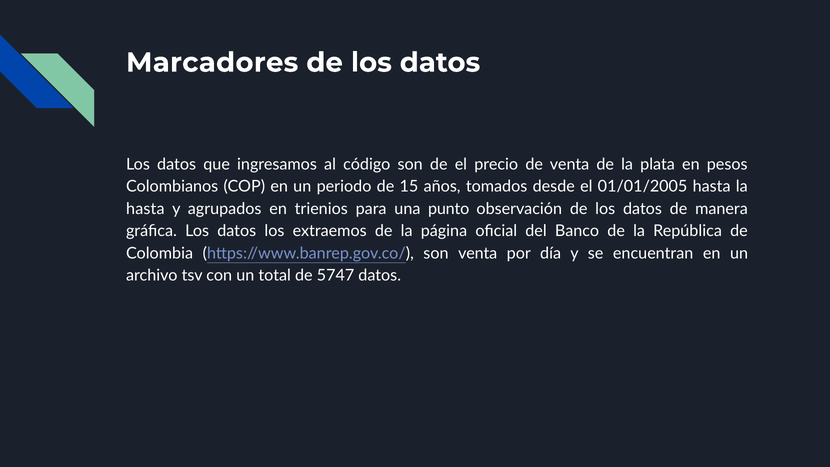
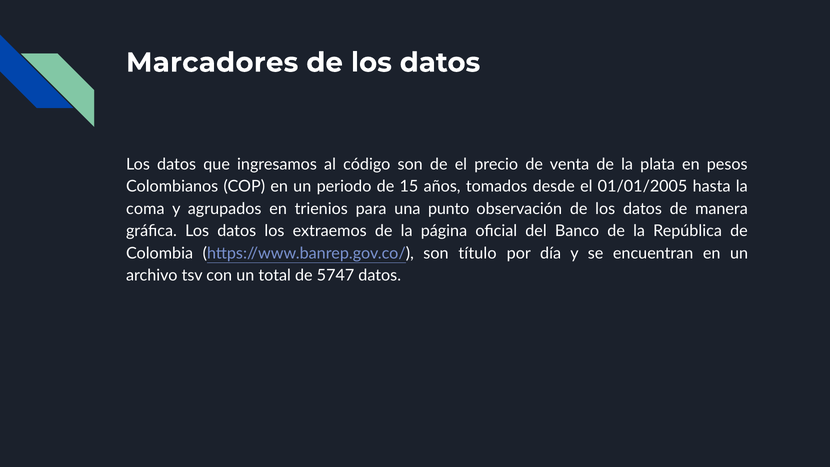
hasta at (145, 209): hasta -> coma
son venta: venta -> título
